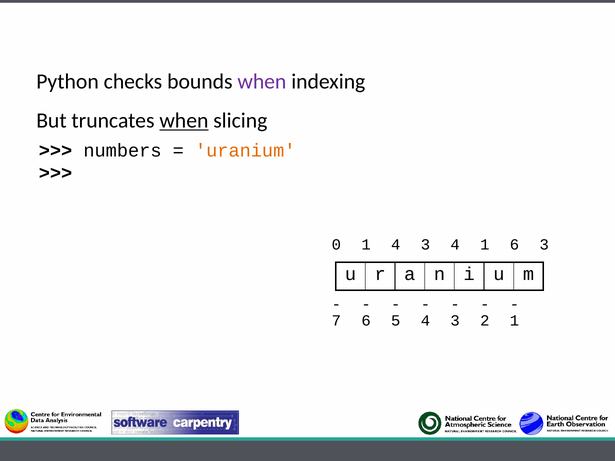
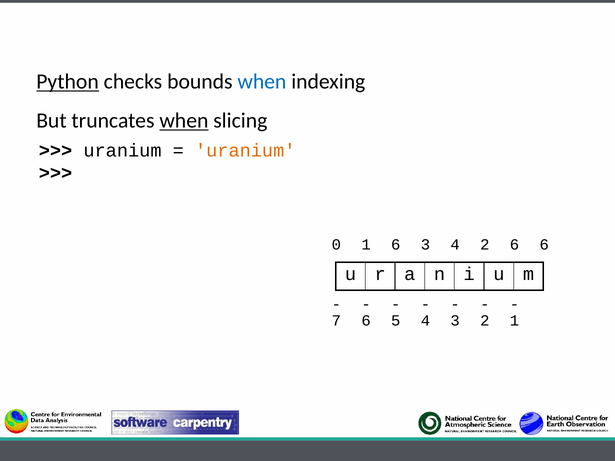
Python underline: none -> present
when at (262, 82) colour: purple -> blue
numbers at (122, 151): numbers -> uranium
1 4: 4 -> 6
4 1: 1 -> 2
6 3: 3 -> 6
